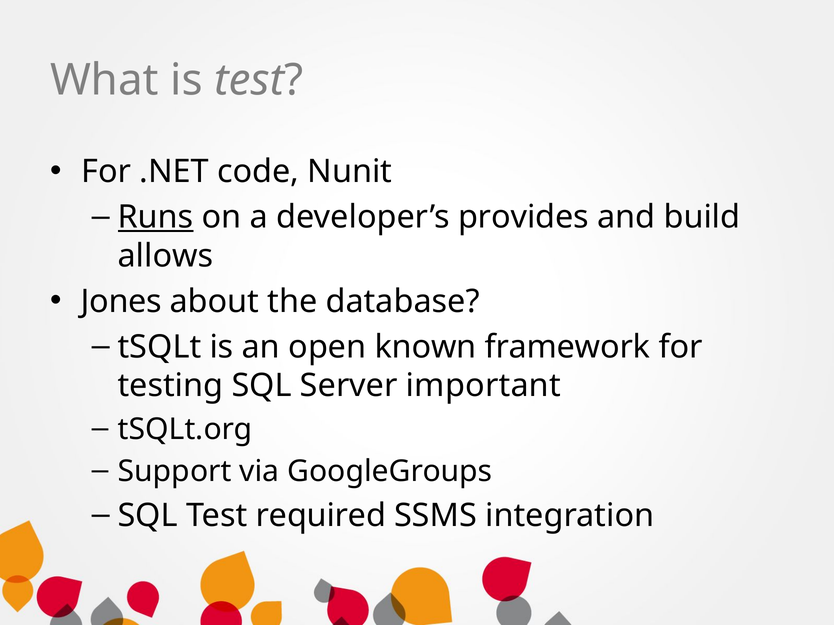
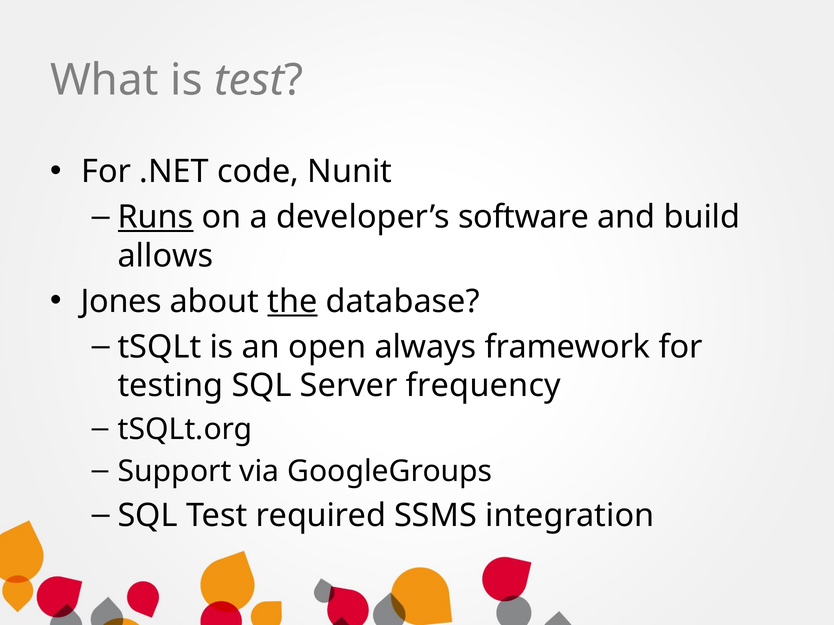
provides: provides -> software
the underline: none -> present
known: known -> always
important: important -> frequency
